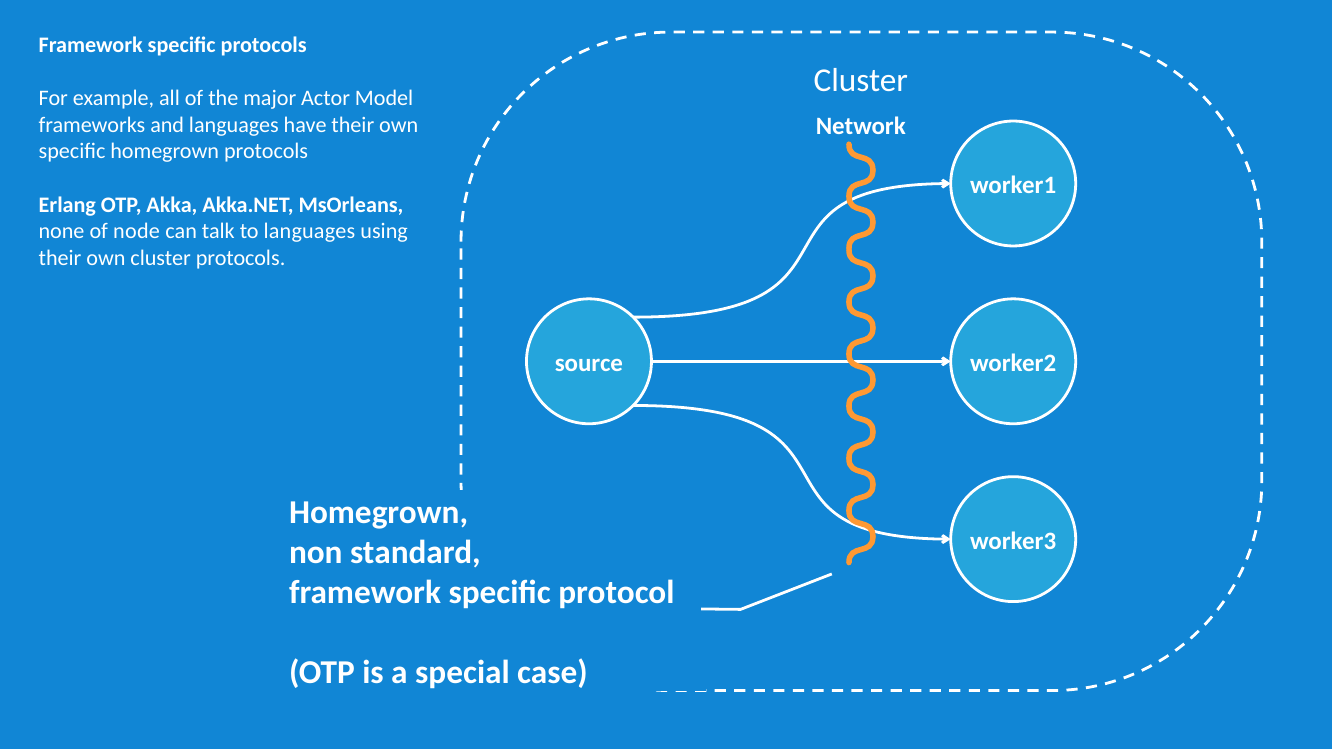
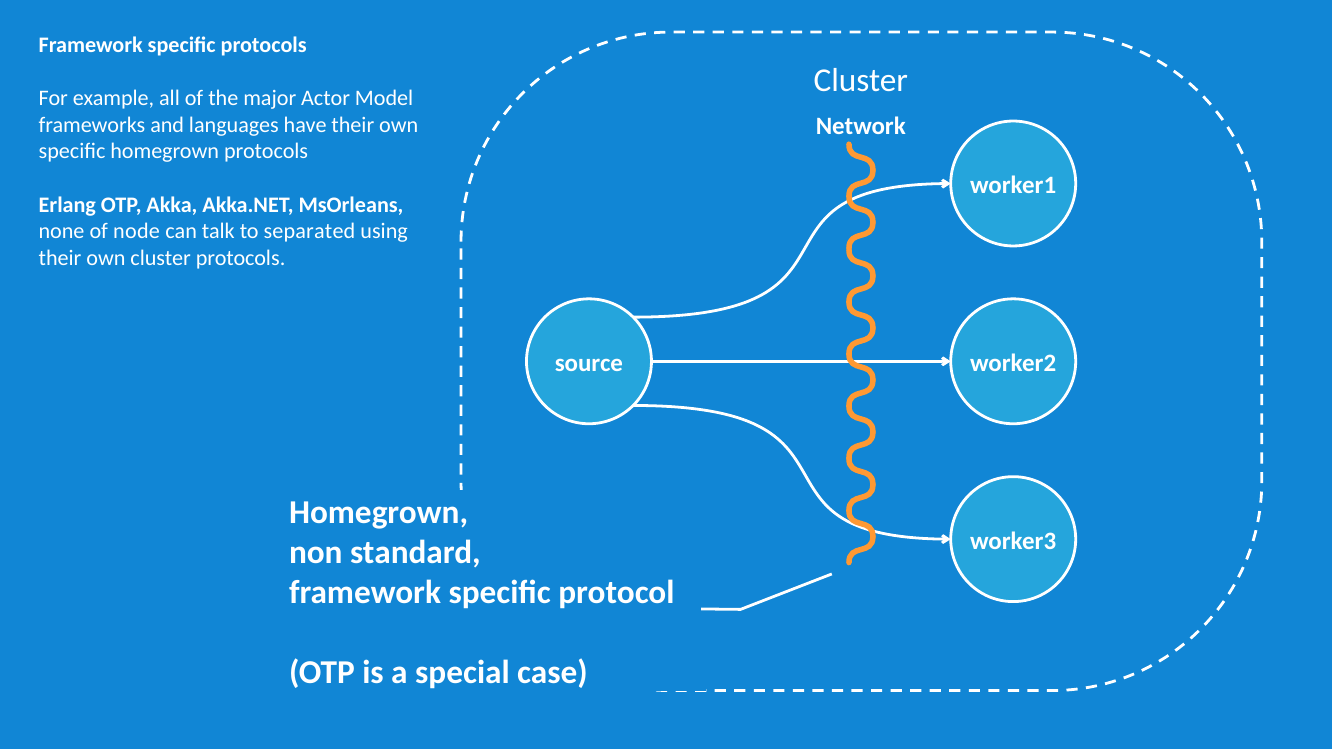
to languages: languages -> separated
